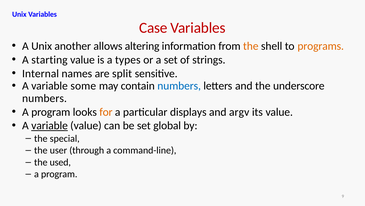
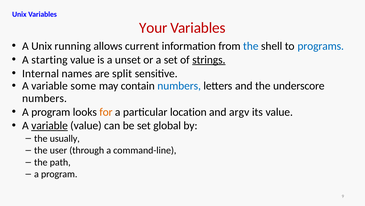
Case: Case -> Your
another: another -> running
altering: altering -> current
the at (251, 46) colour: orange -> blue
programs colour: orange -> blue
types: types -> unset
strings underline: none -> present
displays: displays -> location
special: special -> usually
used: used -> path
